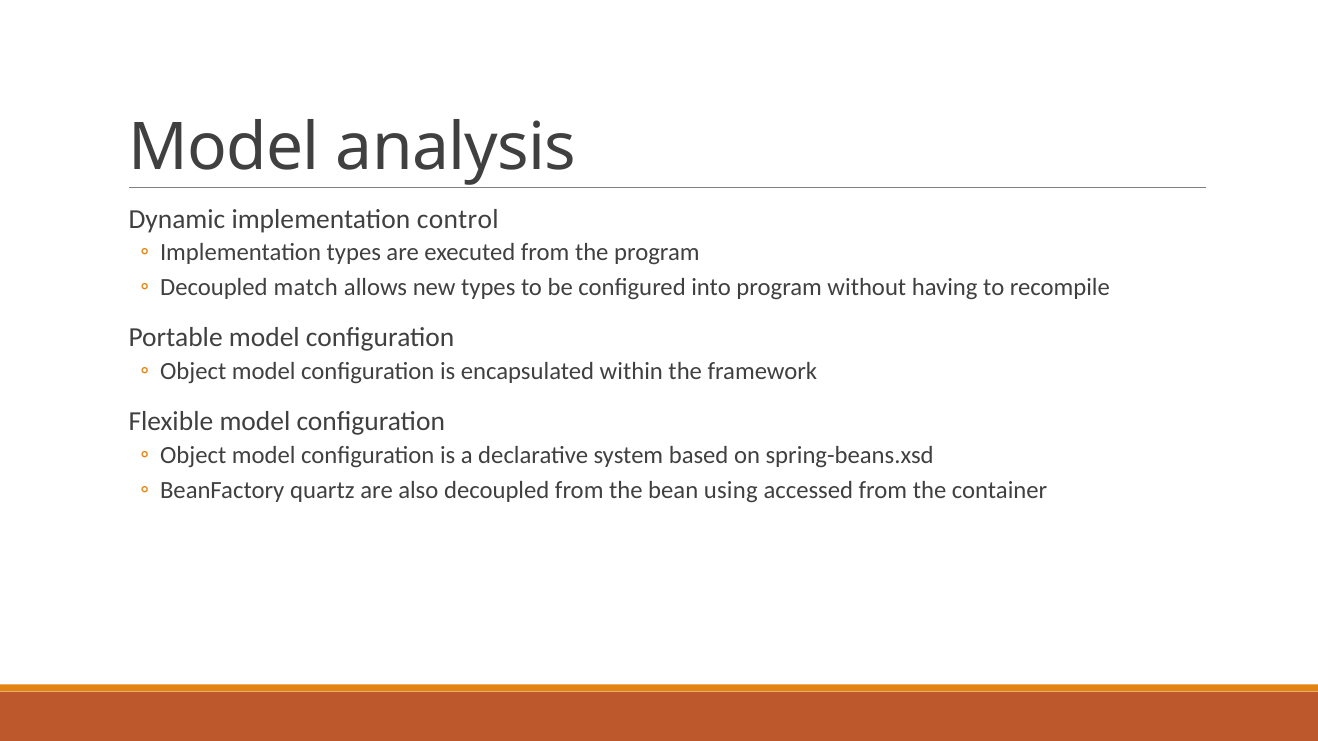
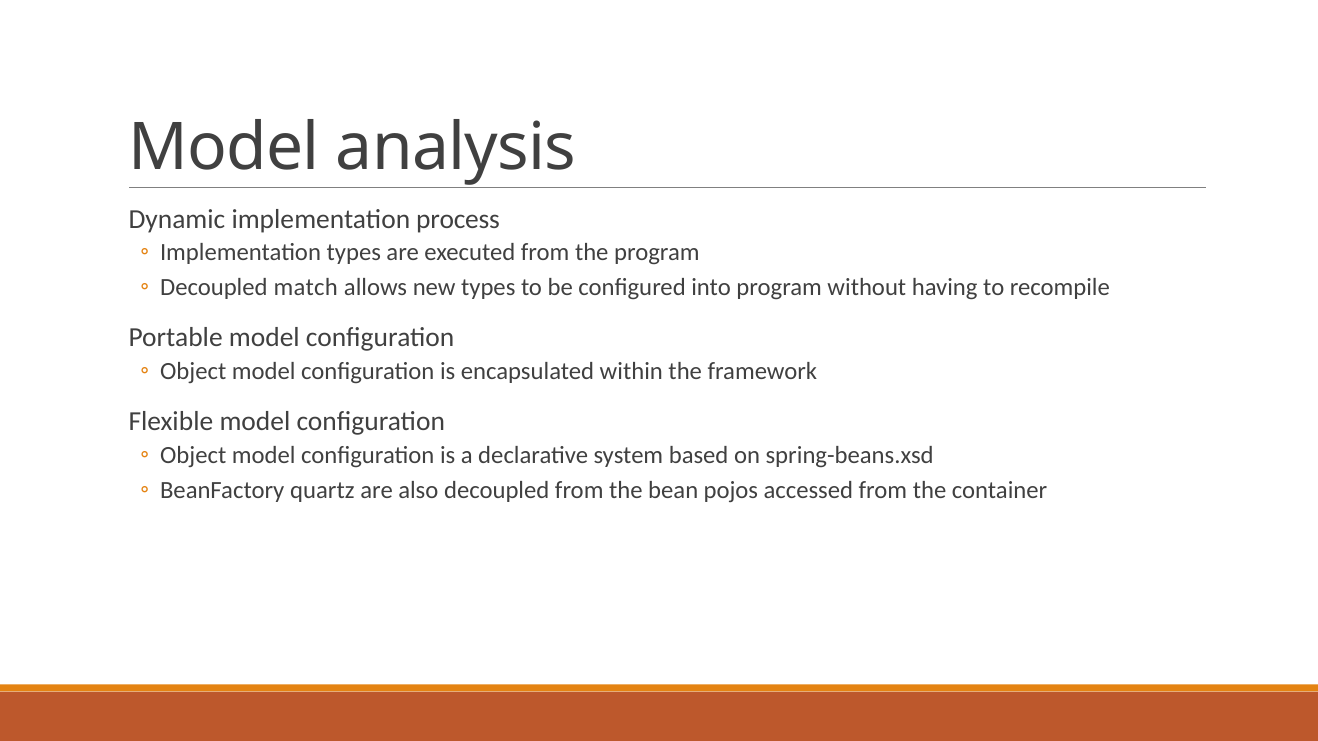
control: control -> process
using: using -> pojos
